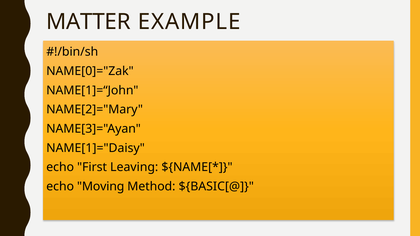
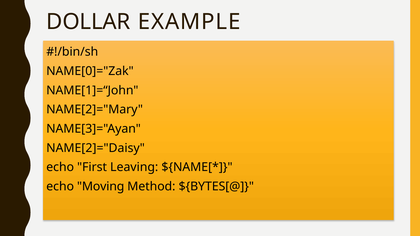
MATTER: MATTER -> DOLLAR
NAME[1]="Daisy: NAME[1]="Daisy -> NAME[2]="Daisy
${BASIC[@: ${BASIC[@ -> ${BYTES[@
